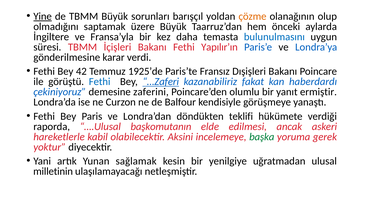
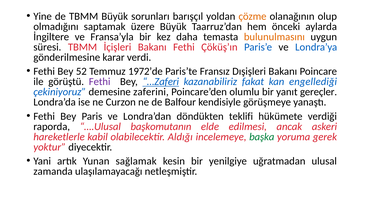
Yine underline: present -> none
bulunulmasını colour: blue -> orange
Yapılır’ın: Yapılır’ın -> Çöküş’ın
42: 42 -> 52
1925’de: 1925’de -> 1972’de
Fethi at (100, 81) colour: blue -> purple
haberdardı: haberdardı -> engellediği
ermiştir: ermiştir -> gereçler
Aksini: Aksini -> Aldığı
milletinin: milletinin -> zamanda
